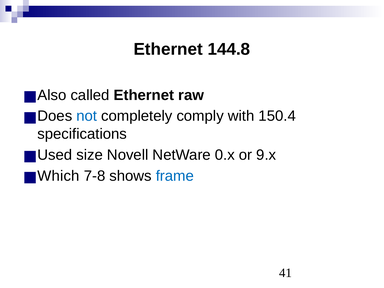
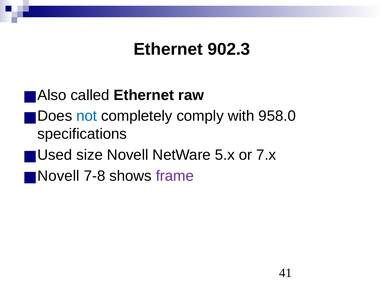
144.8: 144.8 -> 902.3
150.4: 150.4 -> 958.0
0.x: 0.x -> 5.x
9.x: 9.x -> 7.x
Which at (58, 176): Which -> Novell
frame colour: blue -> purple
